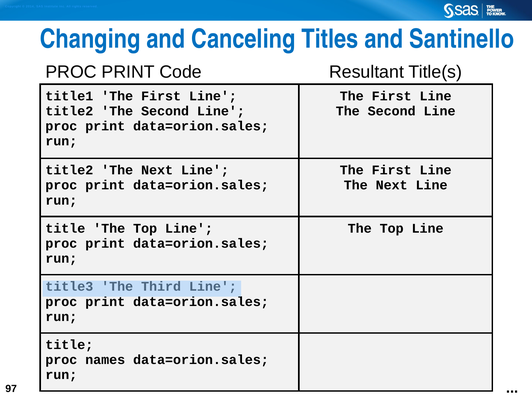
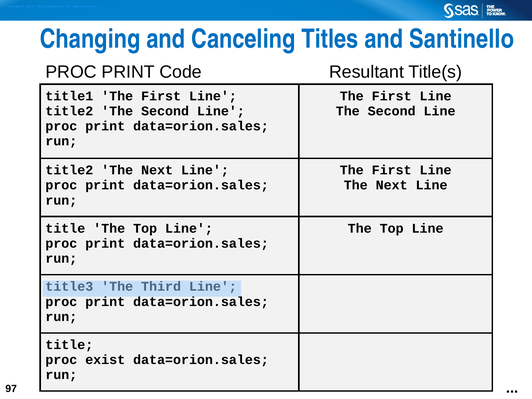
names: names -> exist
